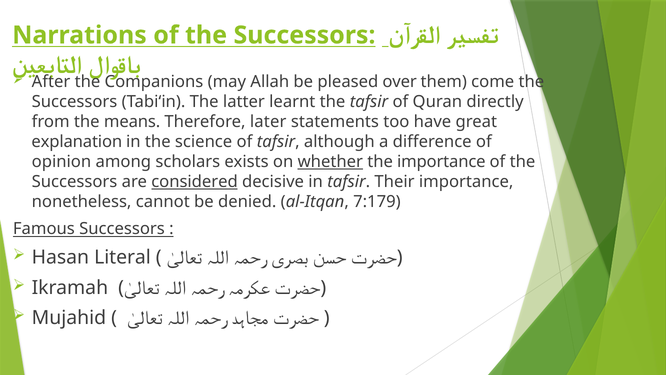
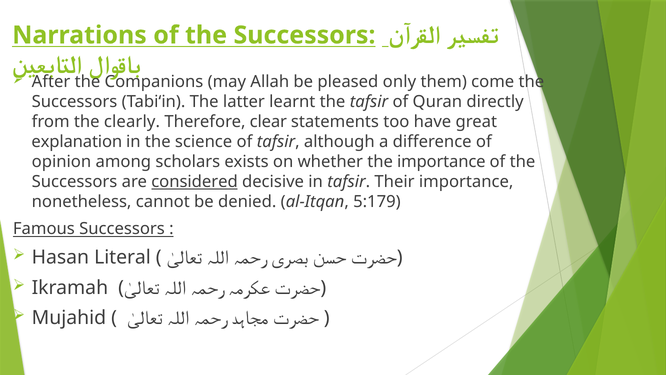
over: over -> only
means: means -> clearly
later: later -> clear
whether underline: present -> none
7:179: 7:179 -> 5:179
